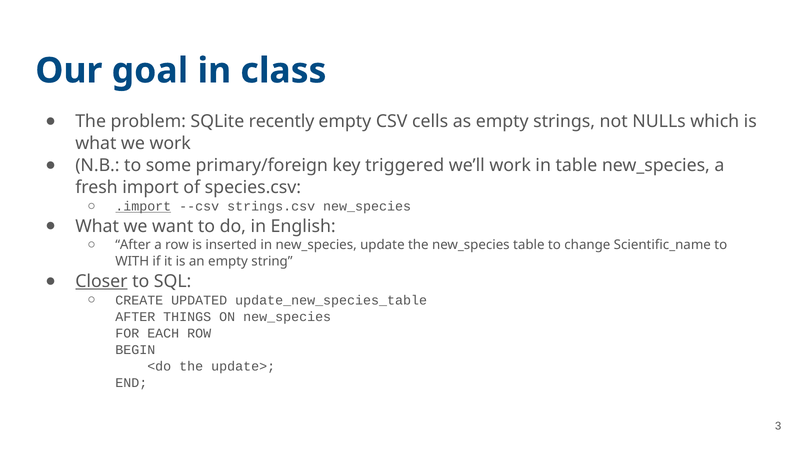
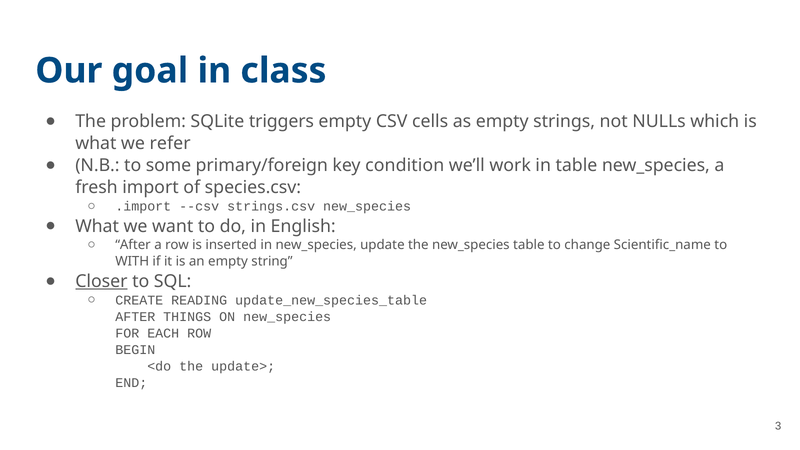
recently: recently -> triggers
we work: work -> refer
triggered: triggered -> condition
.import underline: present -> none
UPDATED: UPDATED -> READING
